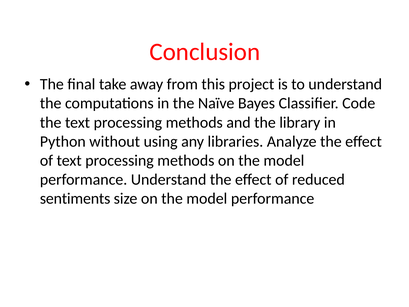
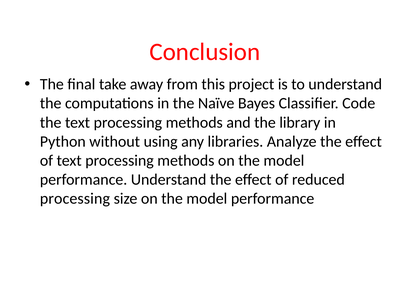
sentiments at (75, 199): sentiments -> processing
